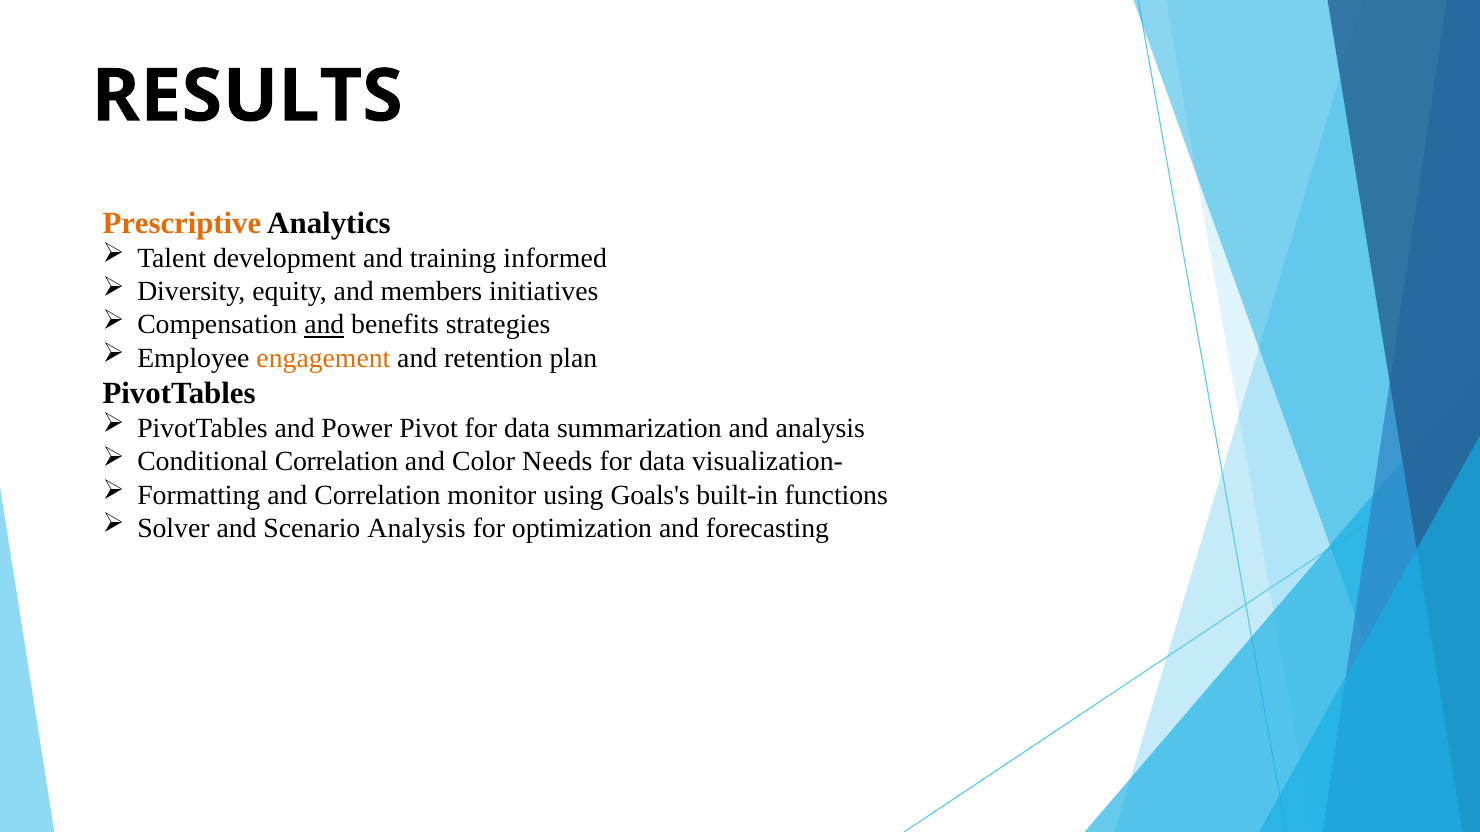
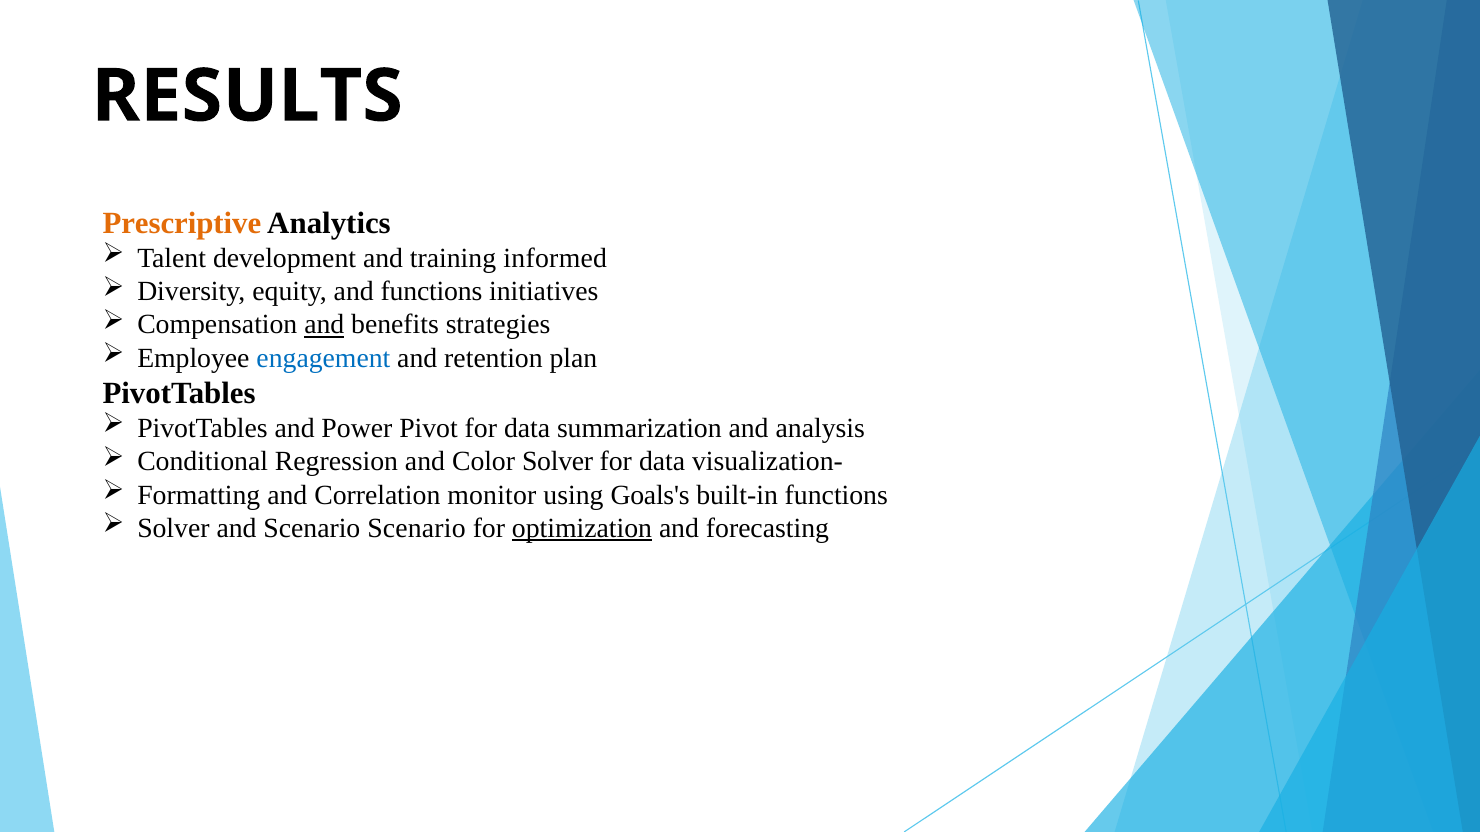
and members: members -> functions
engagement colour: orange -> blue
Conditional Correlation: Correlation -> Regression
Color Needs: Needs -> Solver
Scenario Analysis: Analysis -> Scenario
optimization underline: none -> present
